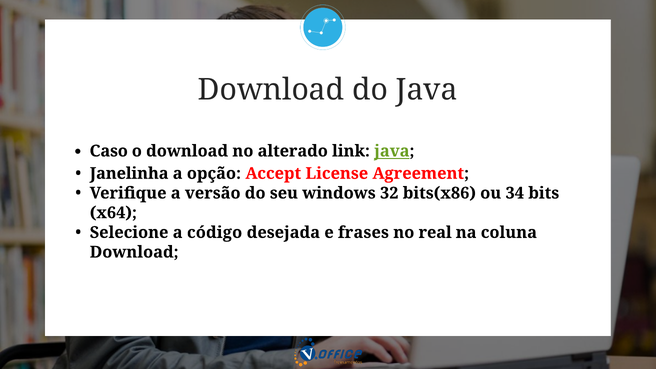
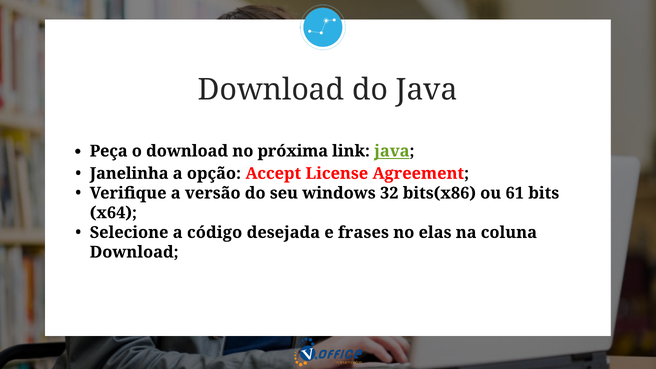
Caso: Caso -> Peça
alterado: alterado -> próxima
34: 34 -> 61
real: real -> elas
